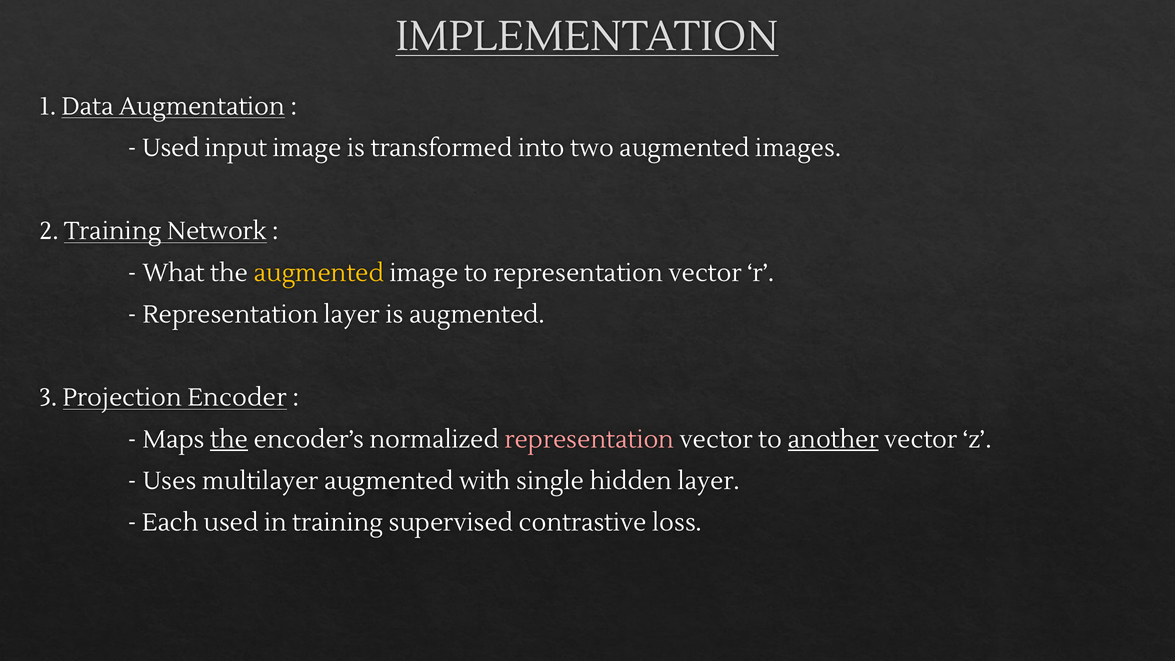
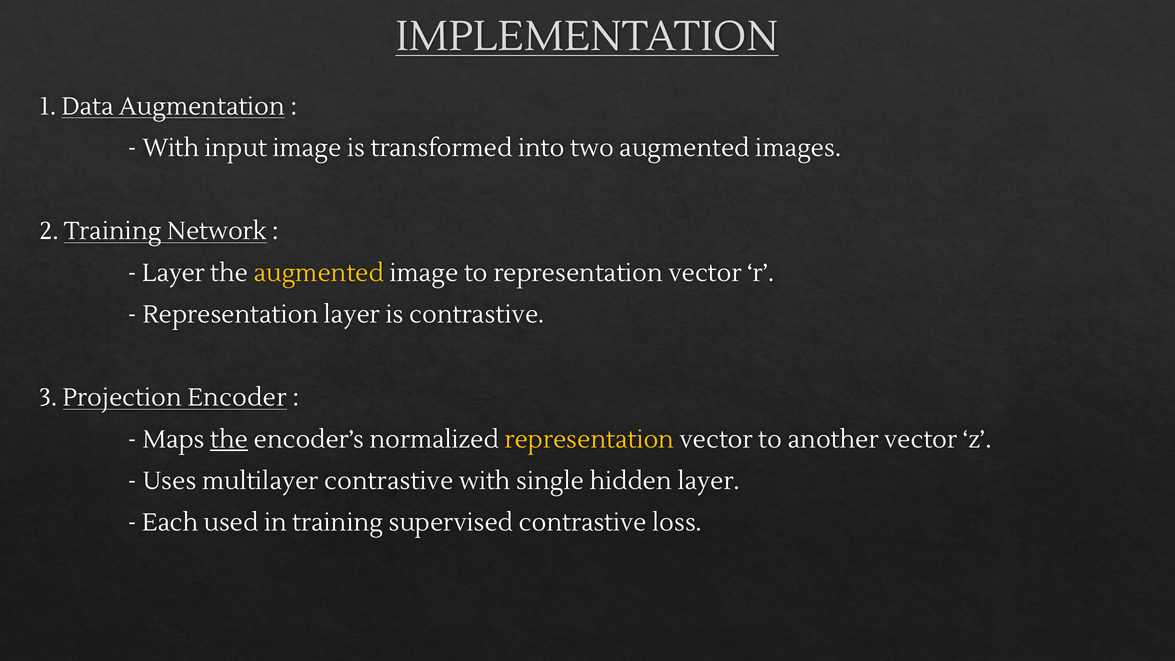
Used at (171, 148): Used -> With
What at (174, 273): What -> Layer
is augmented: augmented -> contrastive
representation at (589, 439) colour: pink -> yellow
another underline: present -> none
multilayer augmented: augmented -> contrastive
